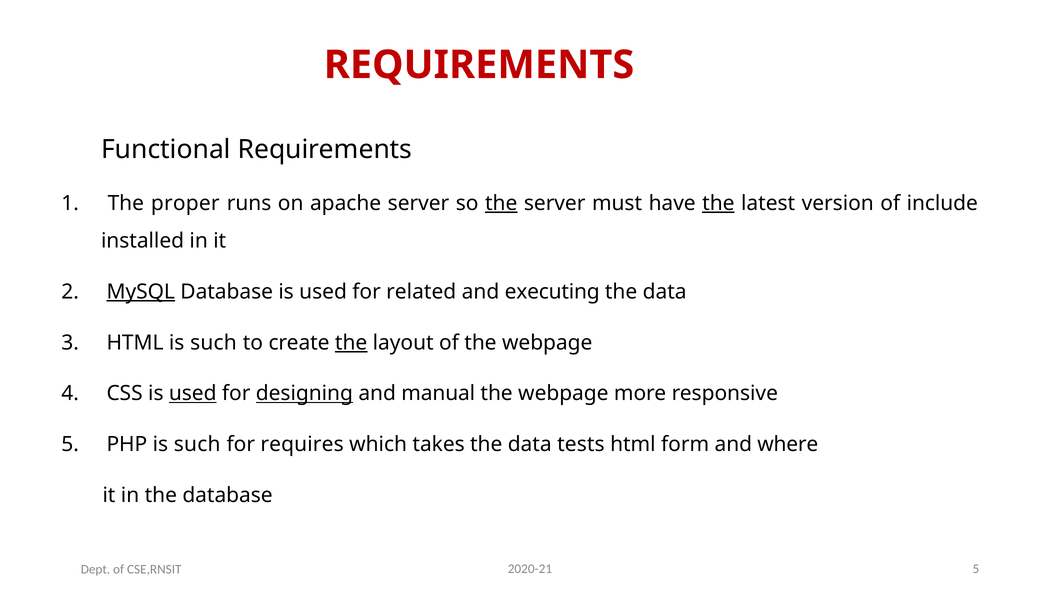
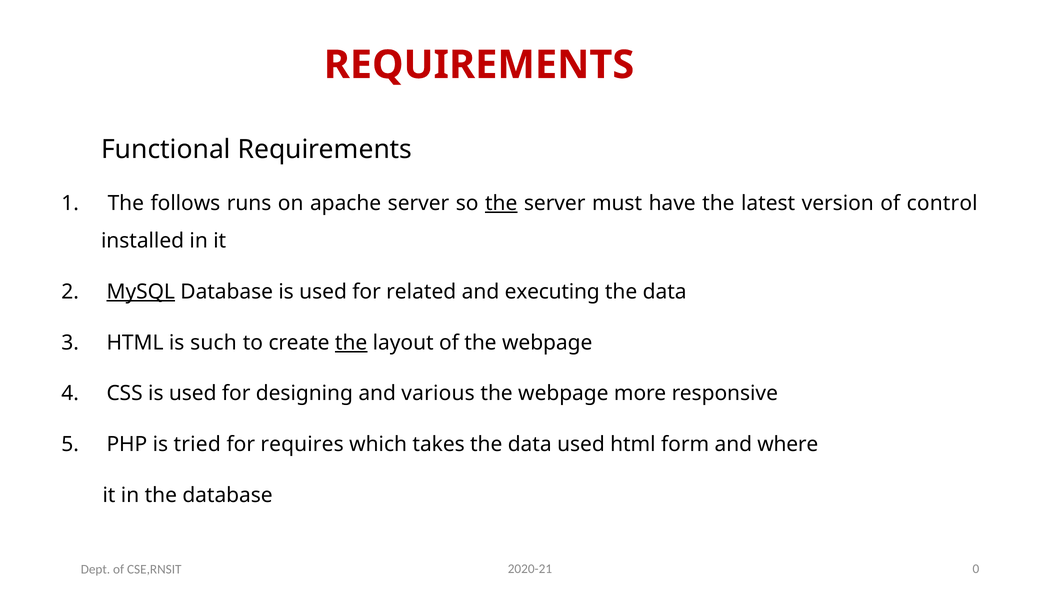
proper: proper -> follows
the at (718, 203) underline: present -> none
include: include -> control
used at (193, 394) underline: present -> none
designing underline: present -> none
manual: manual -> various
PHP is such: such -> tried
data tests: tests -> used
2020-21 5: 5 -> 0
